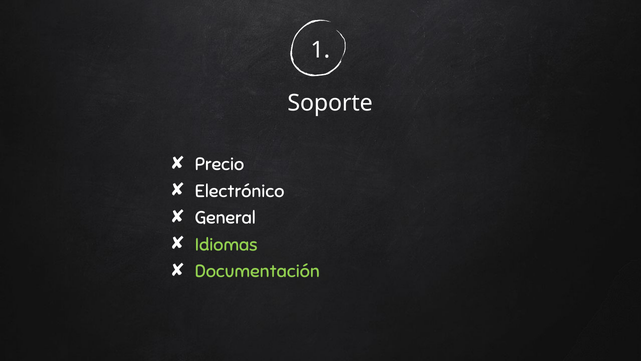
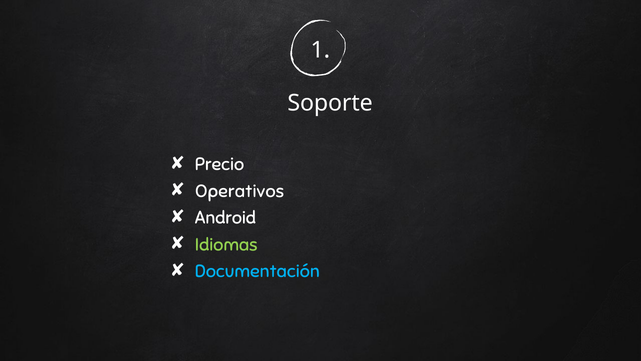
Electrónico: Electrónico -> Operativos
General: General -> Android
Documentación colour: light green -> light blue
